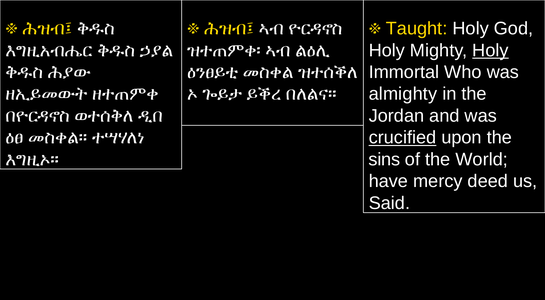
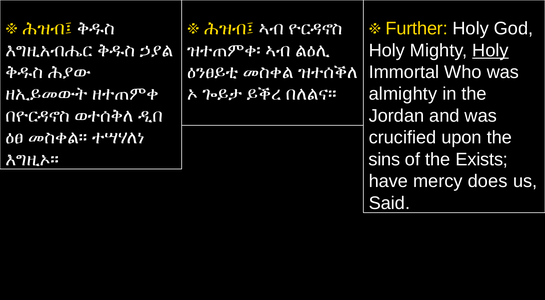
Taught: Taught -> Further
crucified underline: present -> none
World: World -> Exists
deed: deed -> does
